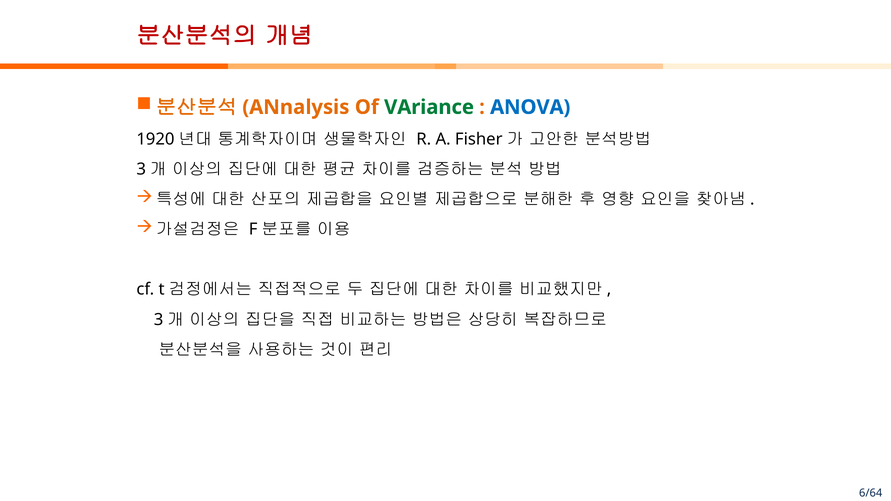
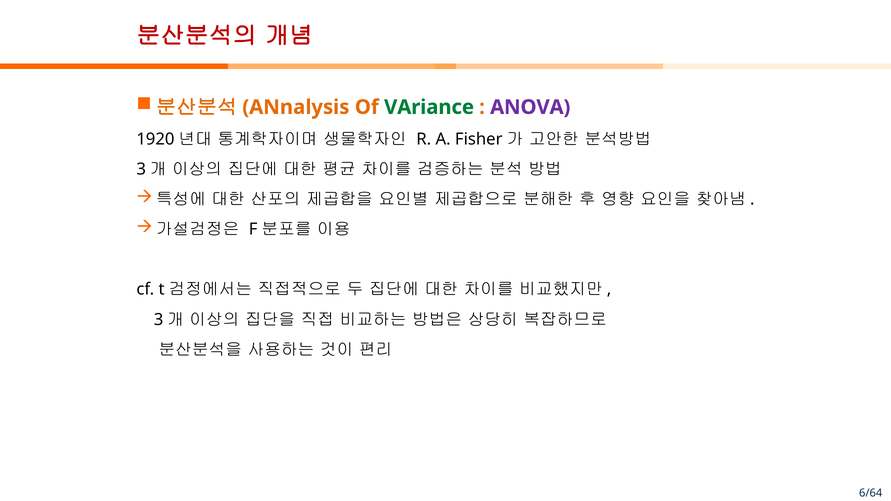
ANOVA colour: blue -> purple
